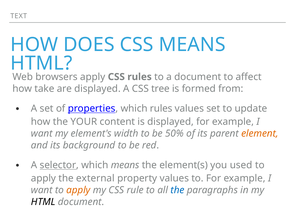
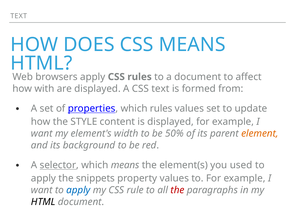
take: take -> with
CSS tree: tree -> text
YOUR: YOUR -> STYLE
external: external -> snippets
apply at (78, 190) colour: orange -> blue
the at (177, 190) colour: blue -> red
